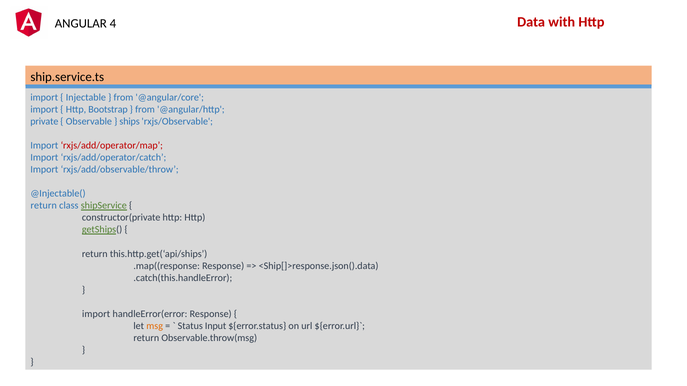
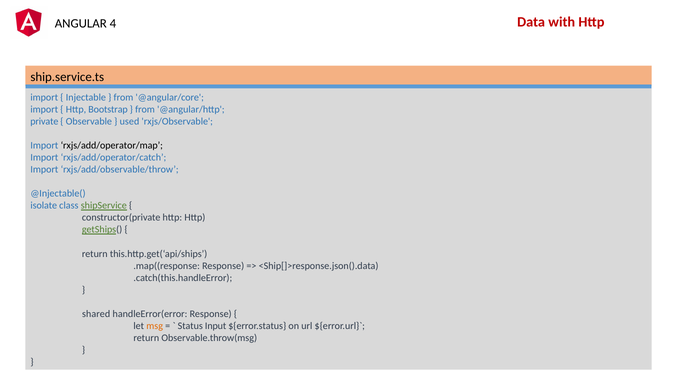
ships: ships -> used
rxjs/add/operator/map colour: red -> black
return at (44, 206): return -> isolate
import at (96, 314): import -> shared
